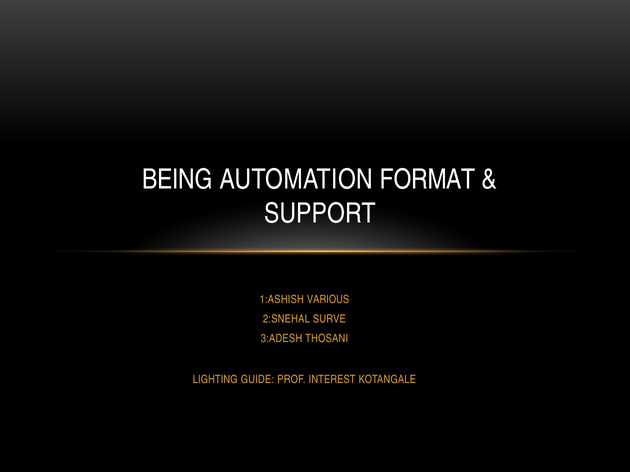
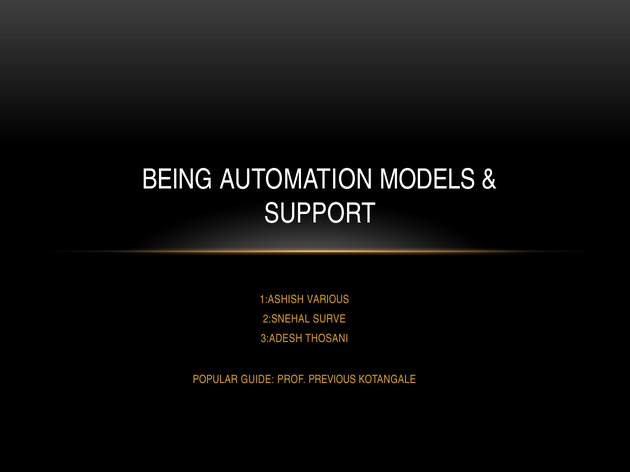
FORMAT: FORMAT -> MODELS
LIGHTING: LIGHTING -> POPULAR
INTEREST: INTEREST -> PREVIOUS
